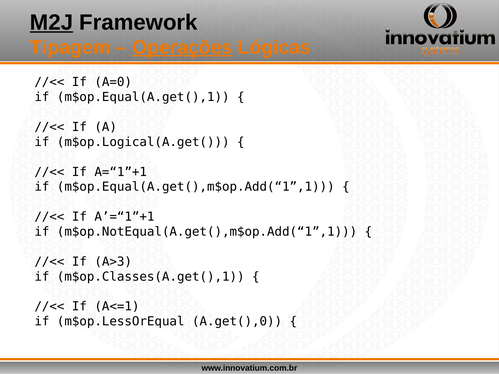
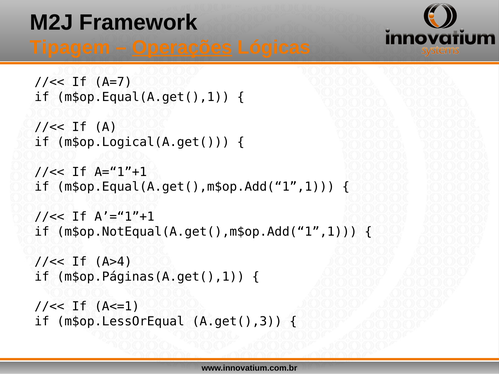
M2J underline: present -> none
A=0: A=0 -> A=7
A>3: A>3 -> A>4
m$op.Classes(A.get(),1: m$op.Classes(A.get(),1 -> m$op.Páginas(A.get(),1
A.get(),0: A.get(),0 -> A.get(),3
